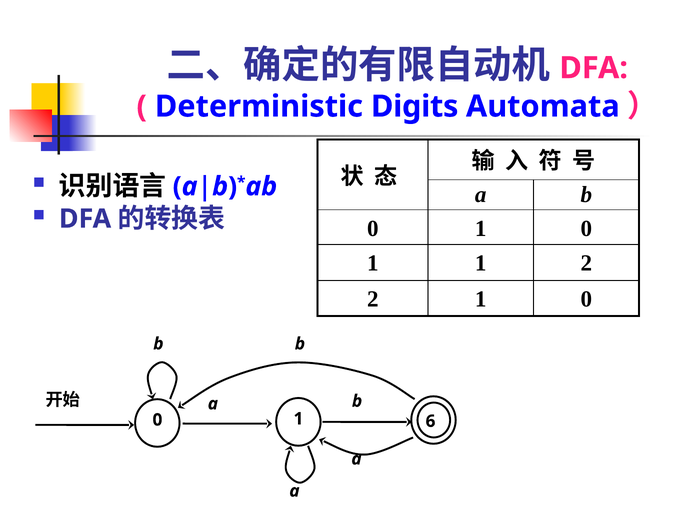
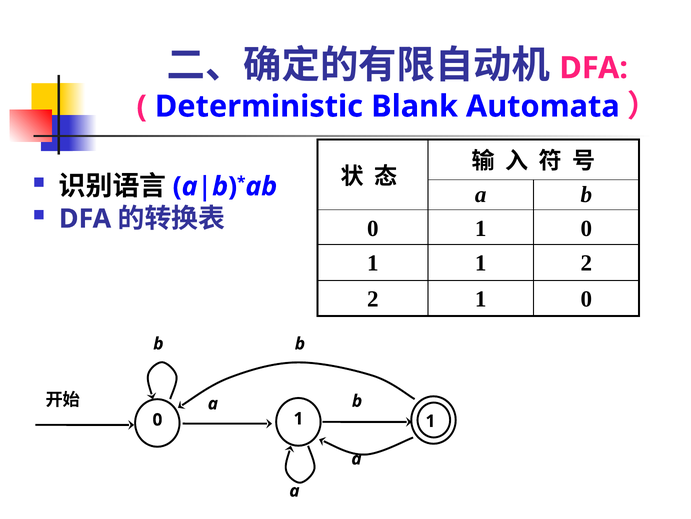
Digits: Digits -> Blank
6 at (431, 421): 6 -> 1
